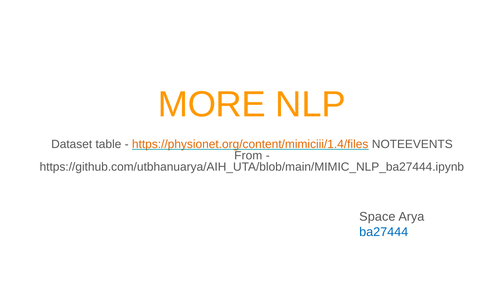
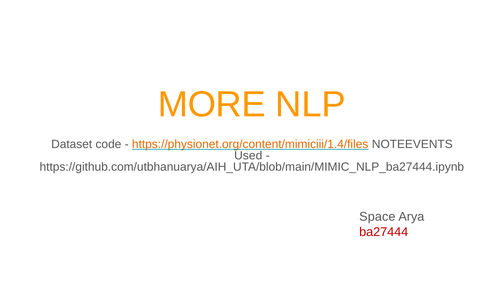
table: table -> code
From: From -> Used
ba27444 colour: blue -> red
